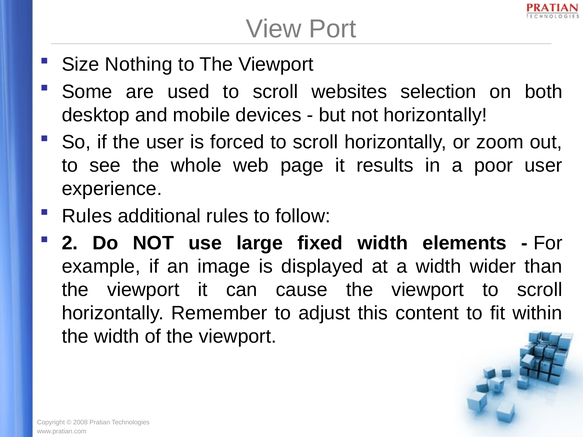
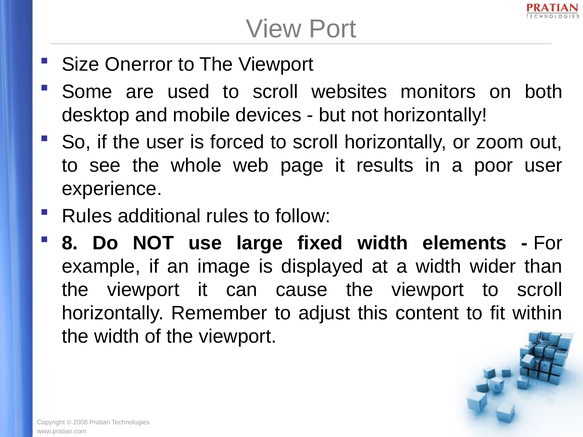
Nothing: Nothing -> Onerror
selection: selection -> monitors
2: 2 -> 8
